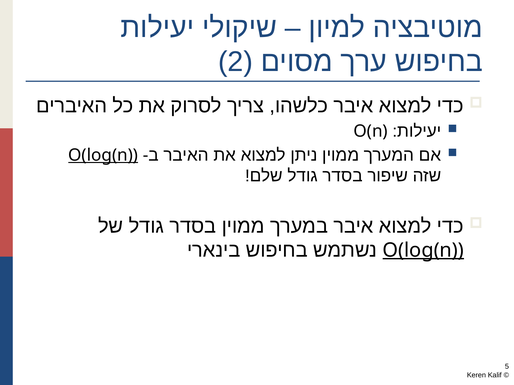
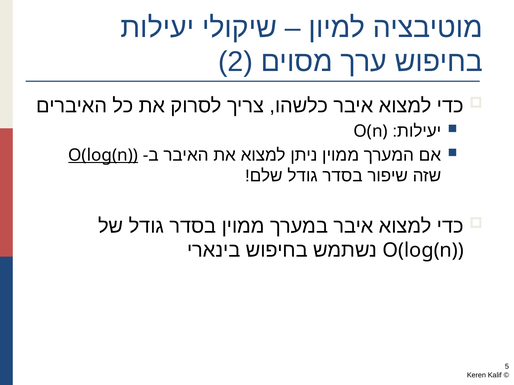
O(log(n at (423, 250) underline: present -> none
